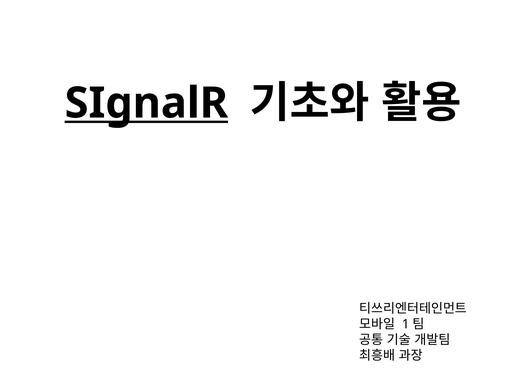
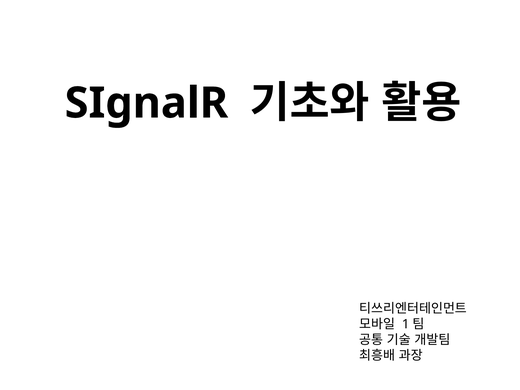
SIgnalR underline: present -> none
